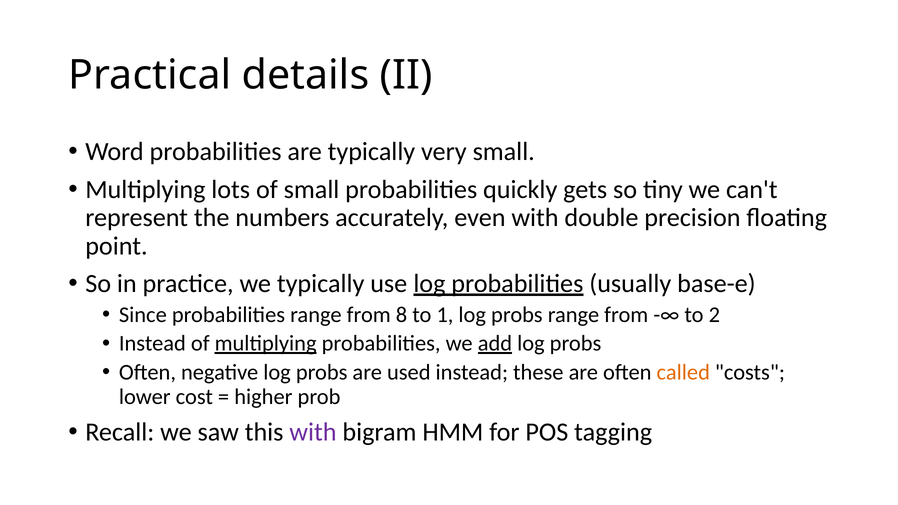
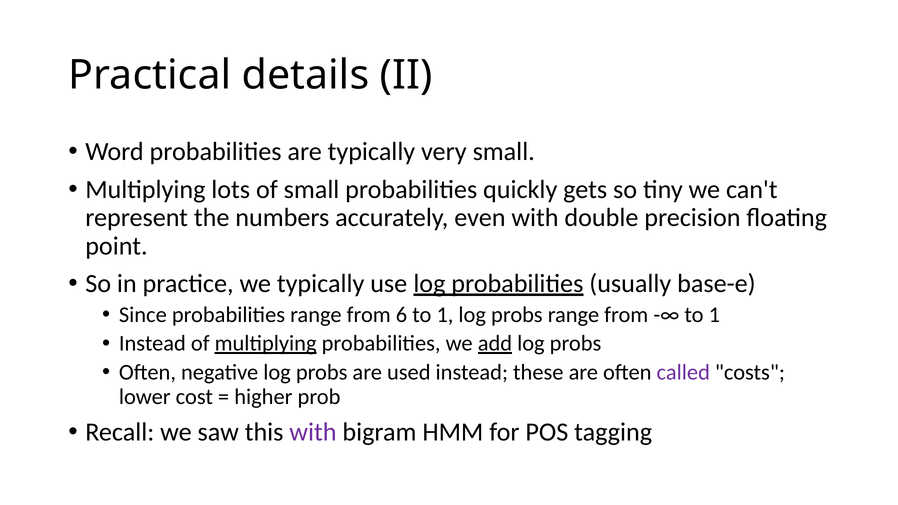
8: 8 -> 6
2 at (714, 315): 2 -> 1
called colour: orange -> purple
